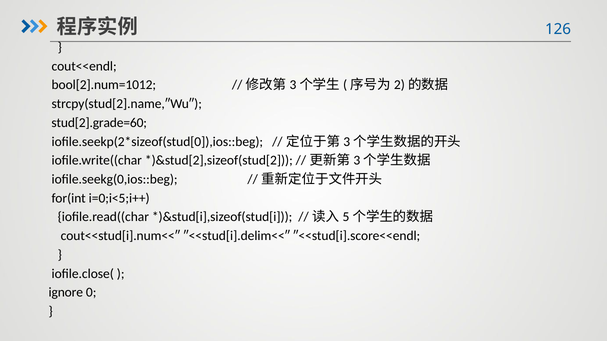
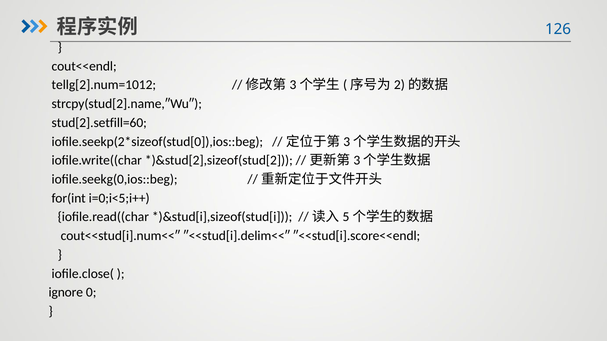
bool[2].num=1012: bool[2].num=1012 -> tellg[2].num=1012
stud[2].grade=60: stud[2].grade=60 -> stud[2].setfill=60
